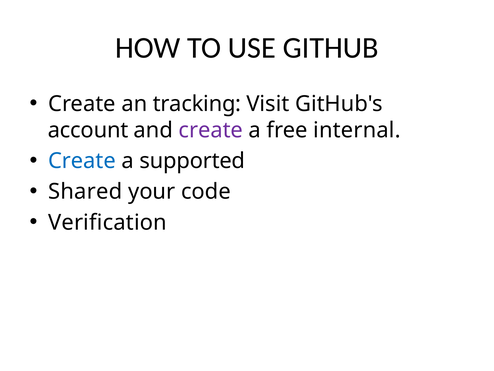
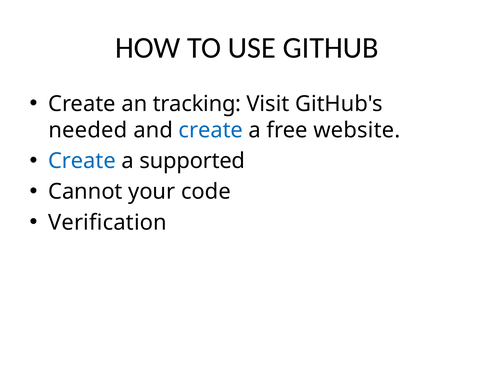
account: account -> needed
create at (211, 130) colour: purple -> blue
internal: internal -> website
Shared: Shared -> Cannot
